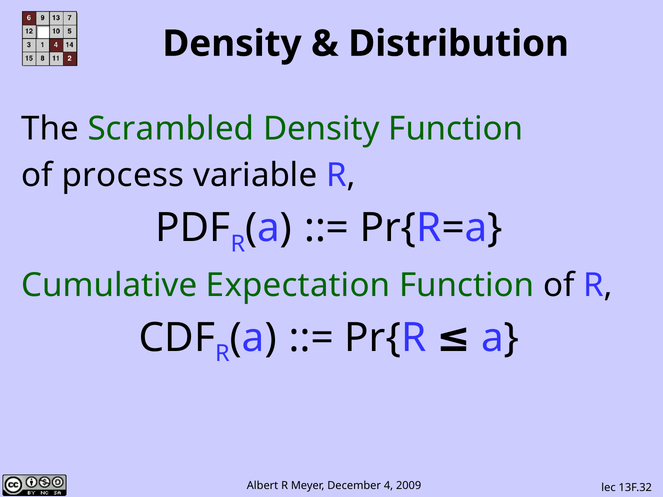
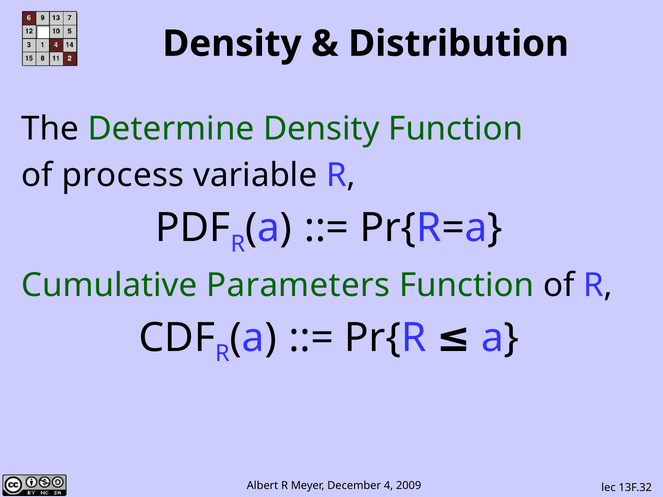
Scrambled: Scrambled -> Determine
Expectation: Expectation -> Parameters
